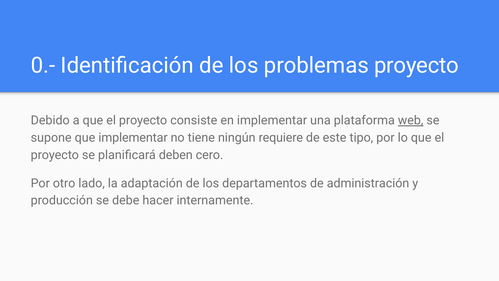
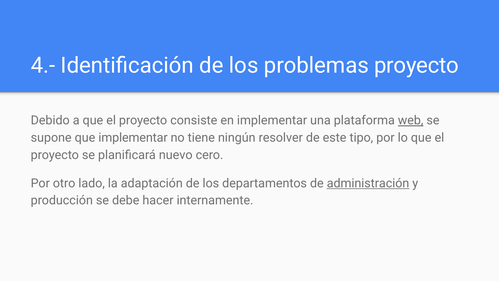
0.-: 0.- -> 4.-
requiere: requiere -> resolver
deben: deben -> nuevo
administración underline: none -> present
